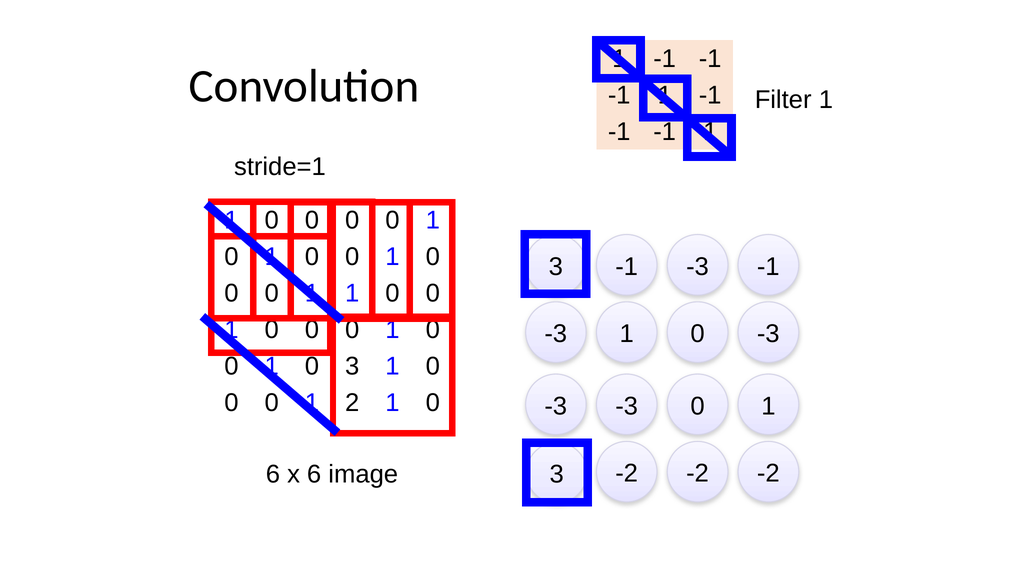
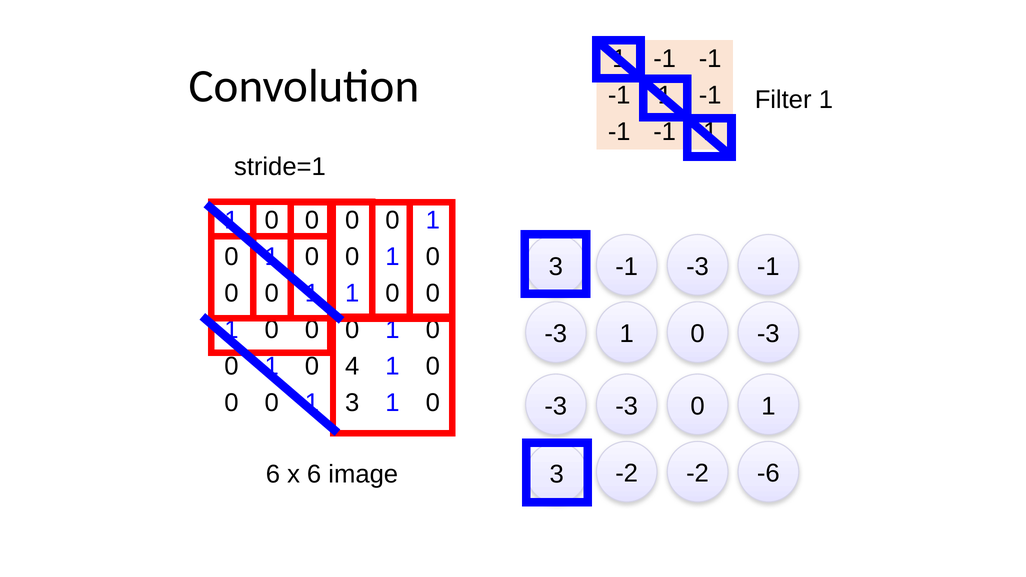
3 at (352, 366): 3 -> 4
2 at (352, 403): 2 -> 3
-2 -2 -2: -2 -> -6
